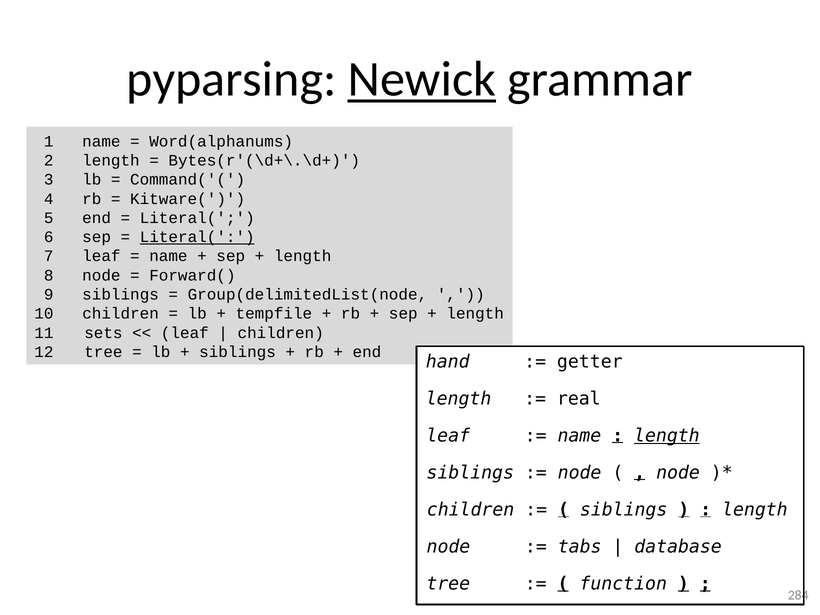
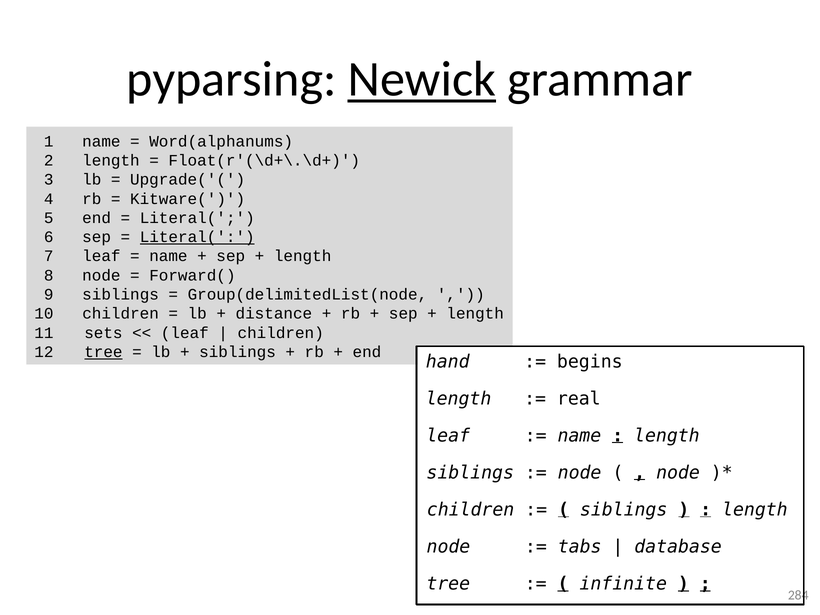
Bytes(r'(\d+\.\d+: Bytes(r'(\d+\.\d+ -> Float(r'(\d+\.\d+
Command('(: Command('( -> Upgrade('(
tempfile: tempfile -> distance
tree at (103, 352) underline: none -> present
getter: getter -> begins
length at (667, 436) underline: present -> none
function: function -> infinite
